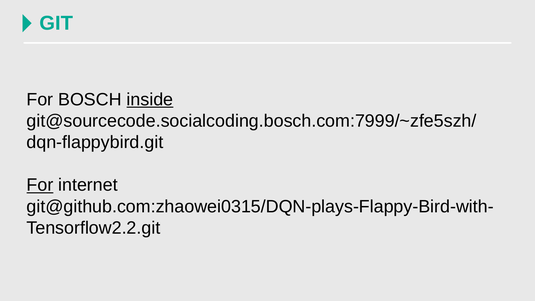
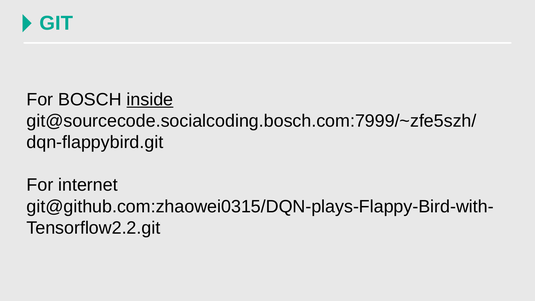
For at (40, 185) underline: present -> none
